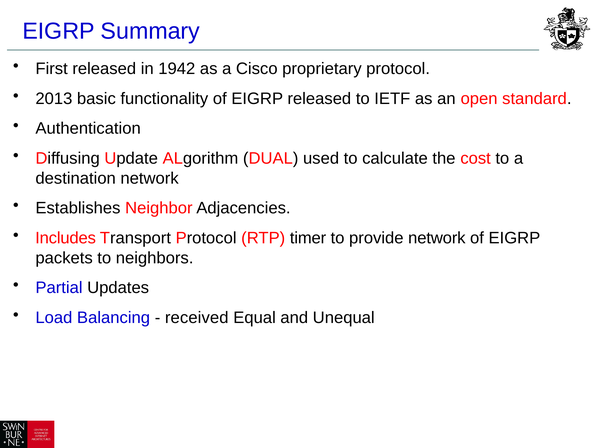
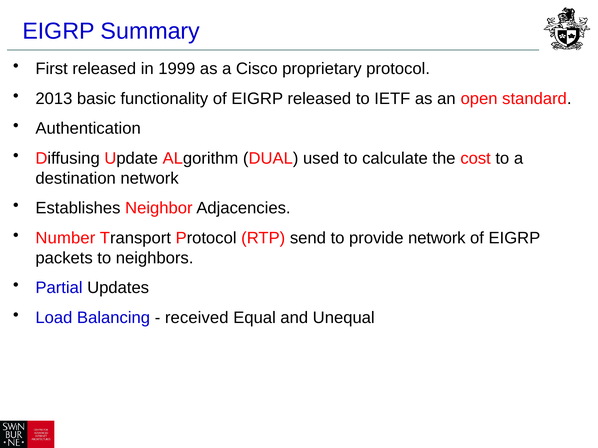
1942: 1942 -> 1999
Includes: Includes -> Number
timer: timer -> send
